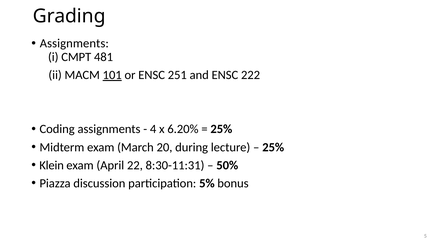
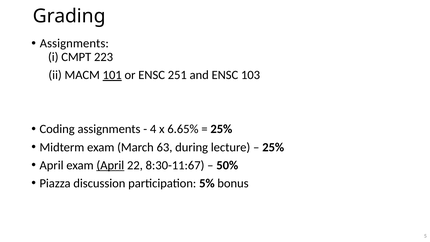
481: 481 -> 223
222: 222 -> 103
6.20%: 6.20% -> 6.65%
20: 20 -> 63
Klein at (52, 165): Klein -> April
April at (110, 165) underline: none -> present
8:30-11:31: 8:30-11:31 -> 8:30-11:67
